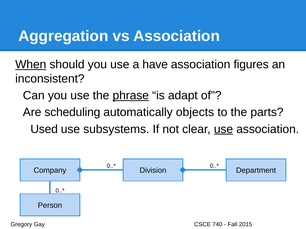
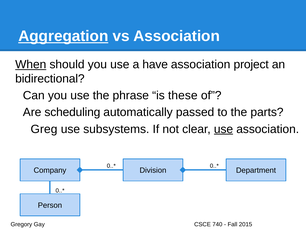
Aggregation underline: none -> present
figures: figures -> project
inconsistent: inconsistent -> bidirectional
phrase underline: present -> none
adapt: adapt -> these
objects: objects -> passed
Used: Used -> Greg
